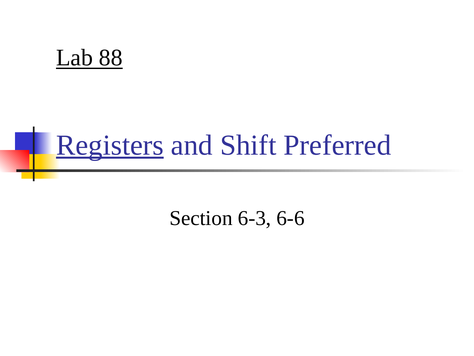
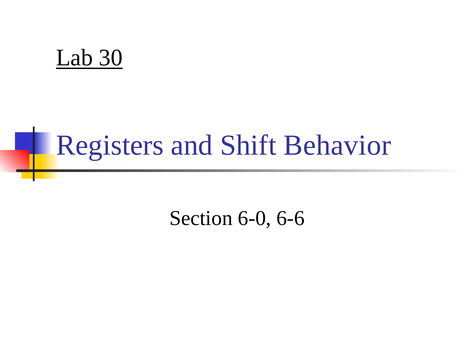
88: 88 -> 30
Registers underline: present -> none
Preferred: Preferred -> Behavior
6-3: 6-3 -> 6-0
